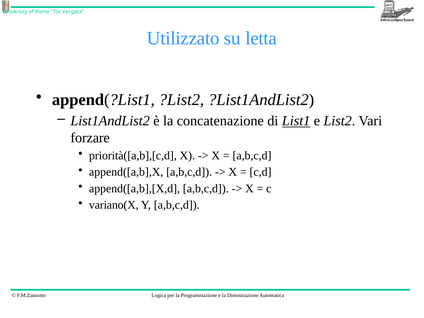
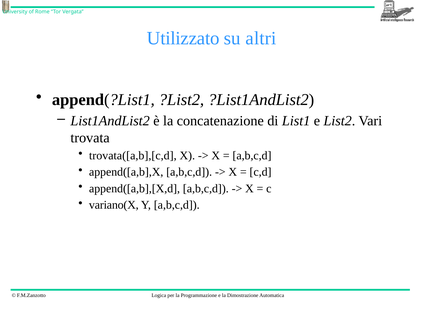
letta: letta -> altri
List1 underline: present -> none
forzare: forzare -> trovata
priorità([a,b],[c,d: priorità([a,b],[c,d -> trovata([a,b],[c,d
